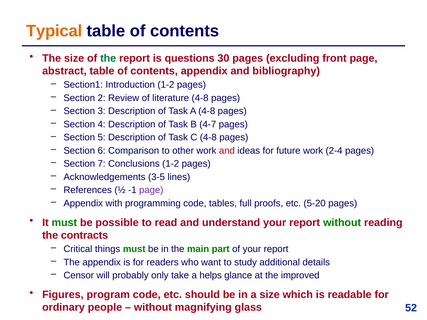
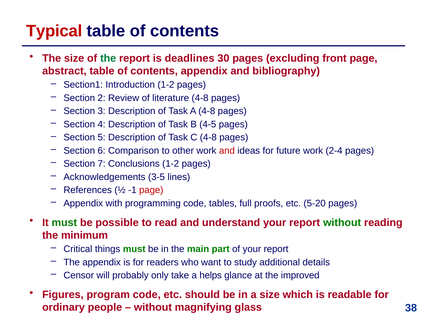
Typical colour: orange -> red
questions: questions -> deadlines
4-7: 4-7 -> 4-5
page at (151, 190) colour: purple -> red
contracts: contracts -> minimum
52: 52 -> 38
